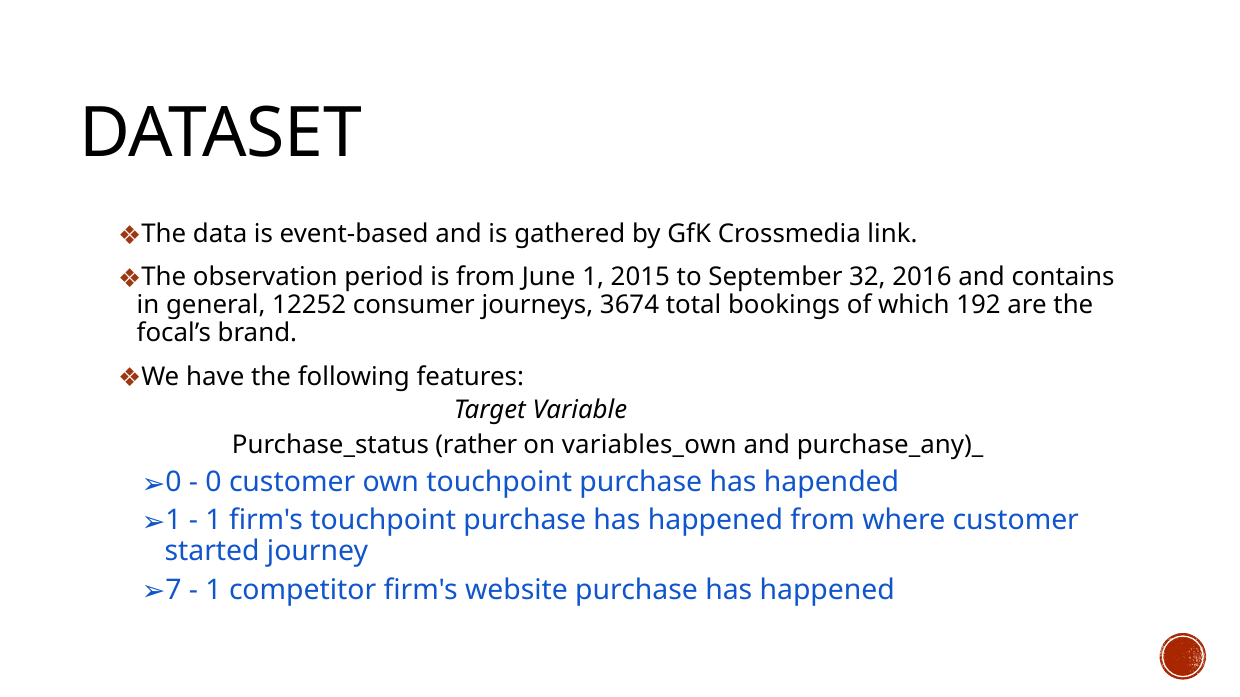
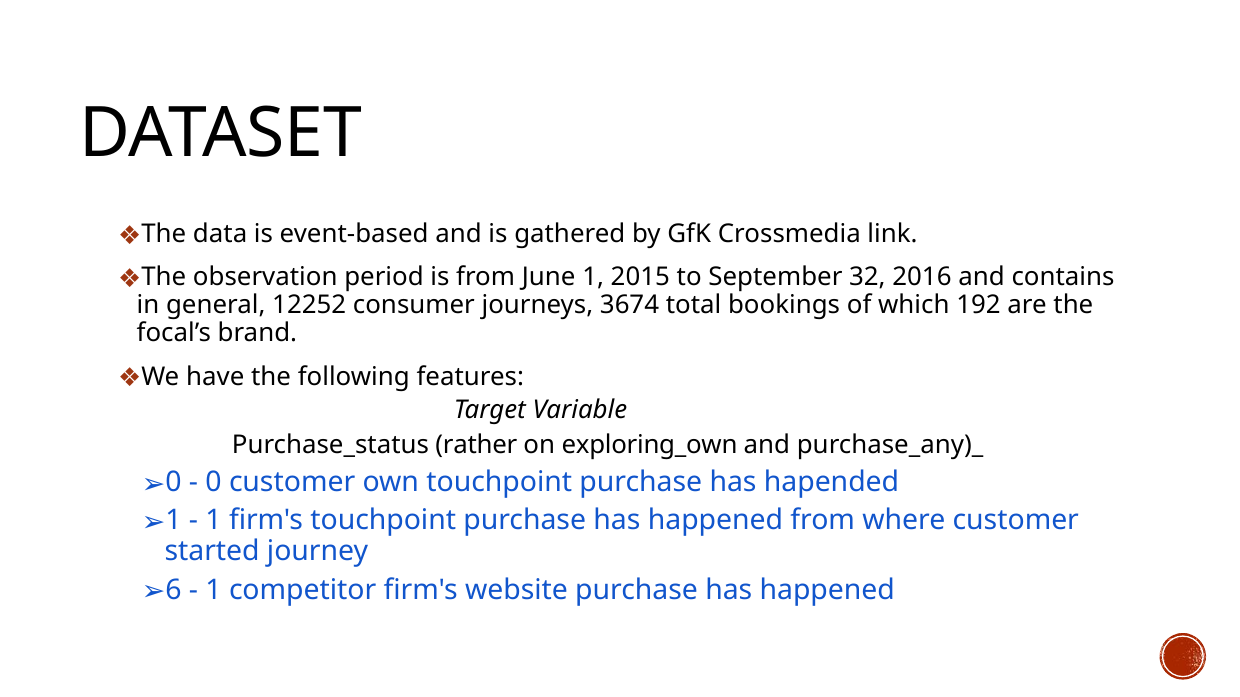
variables_own: variables_own -> exploring_own
7: 7 -> 6
